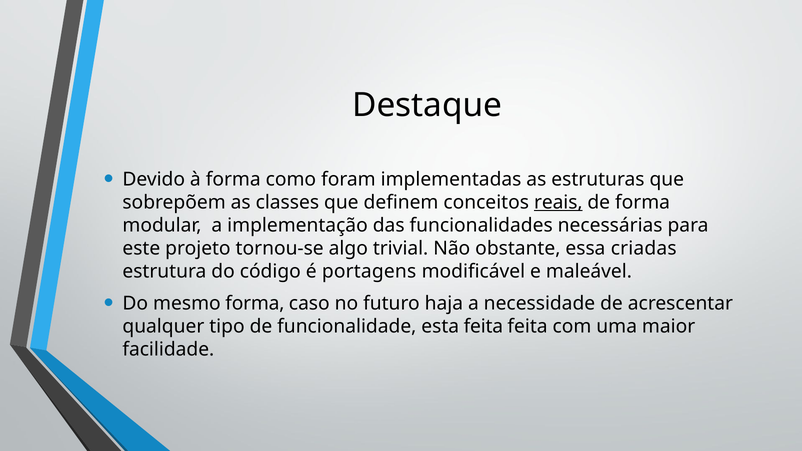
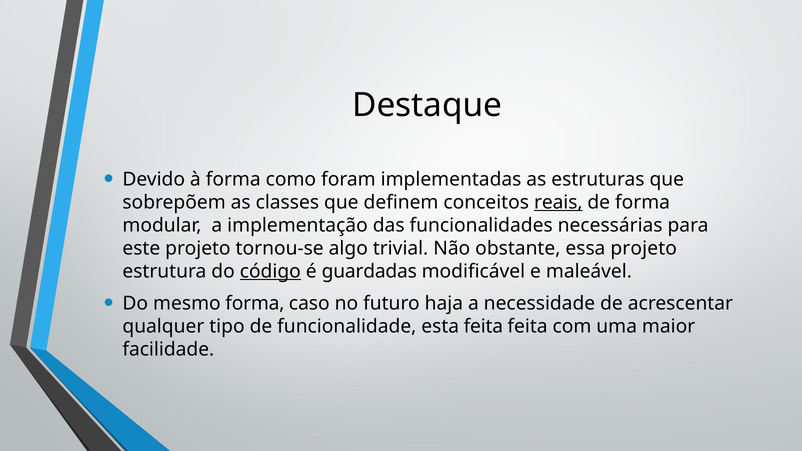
essa criadas: criadas -> projeto
código underline: none -> present
portagens: portagens -> guardadas
